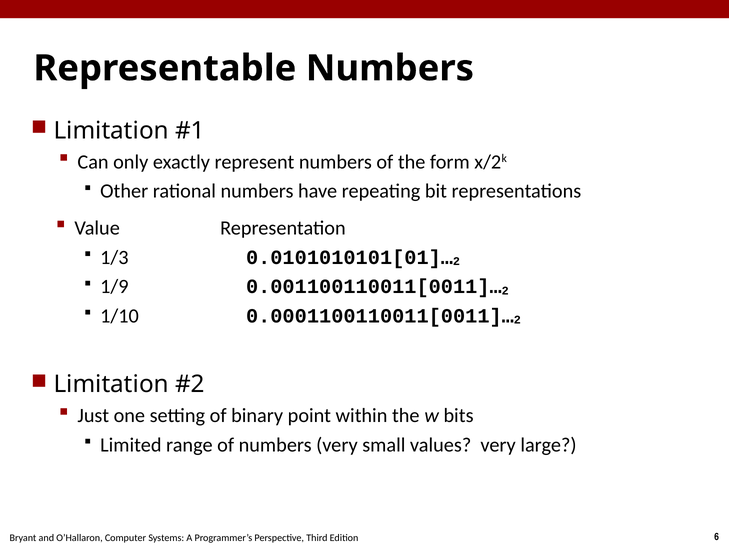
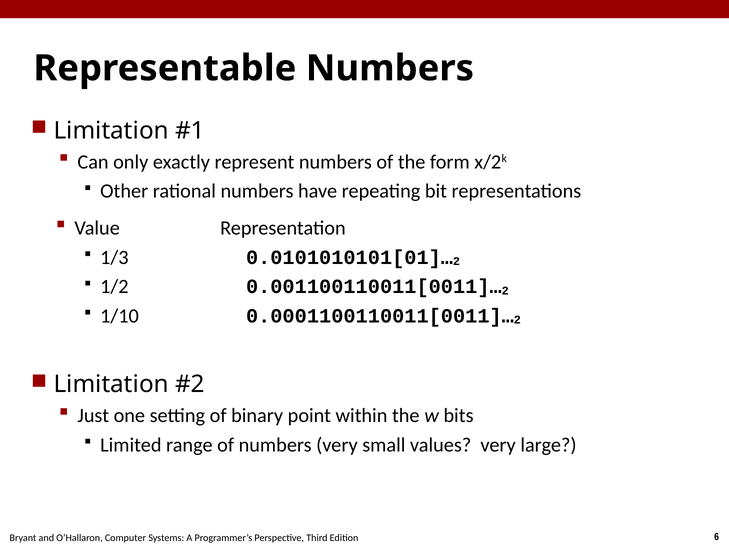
1/9: 1/9 -> 1/2
